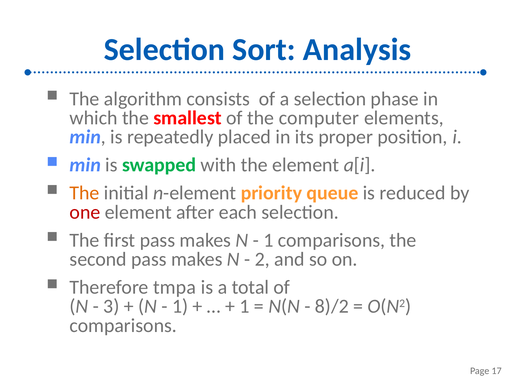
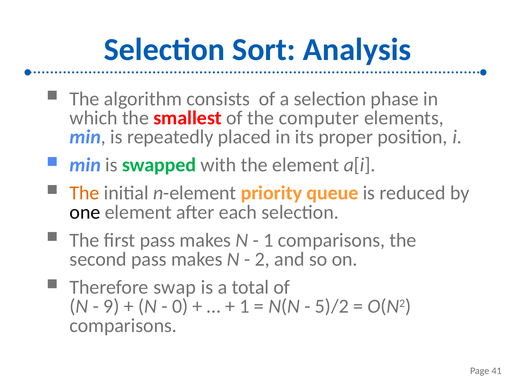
one colour: red -> black
tmpa: tmpa -> swap
3: 3 -> 9
1 at (180, 307): 1 -> 0
8)/2: 8)/2 -> 5)/2
17: 17 -> 41
